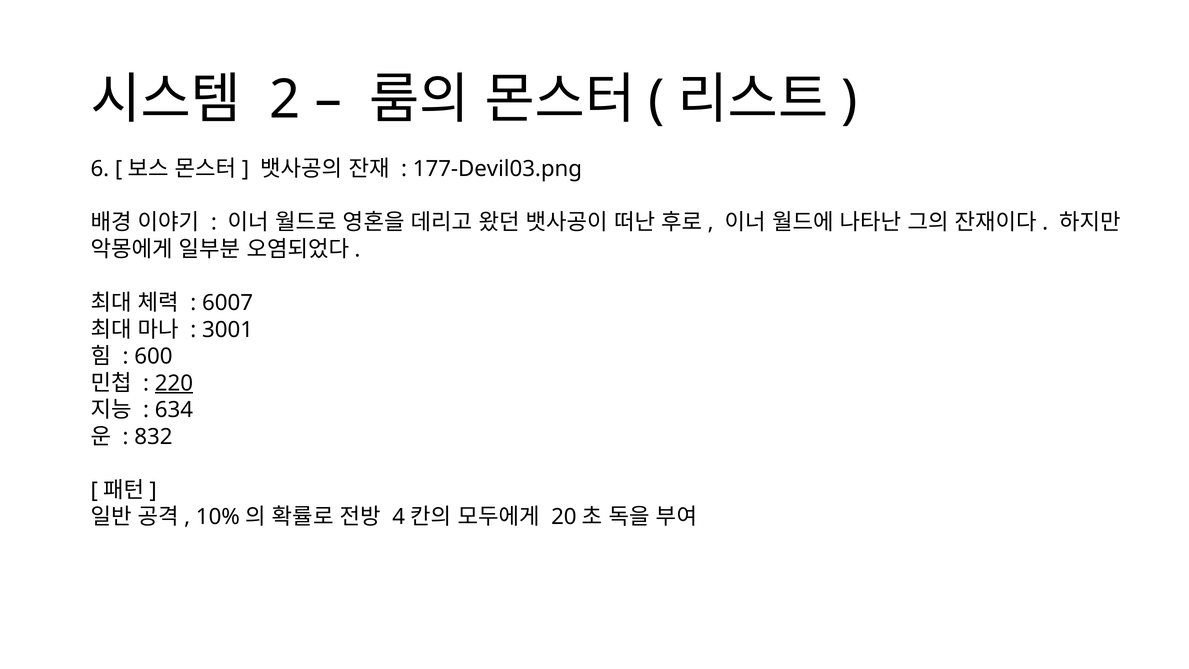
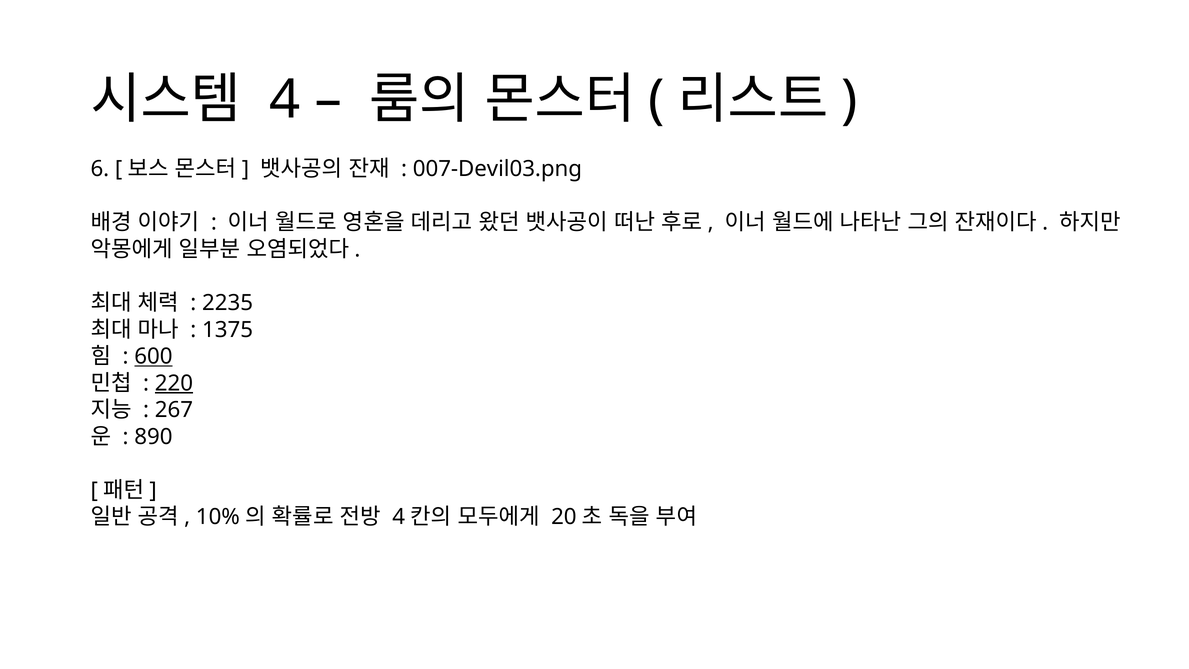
2: 2 -> 4
177-Devil03.png: 177-Devil03.png -> 007-Devil03.png
6007: 6007 -> 2235
3001: 3001 -> 1375
600 underline: none -> present
634: 634 -> 267
832: 832 -> 890
